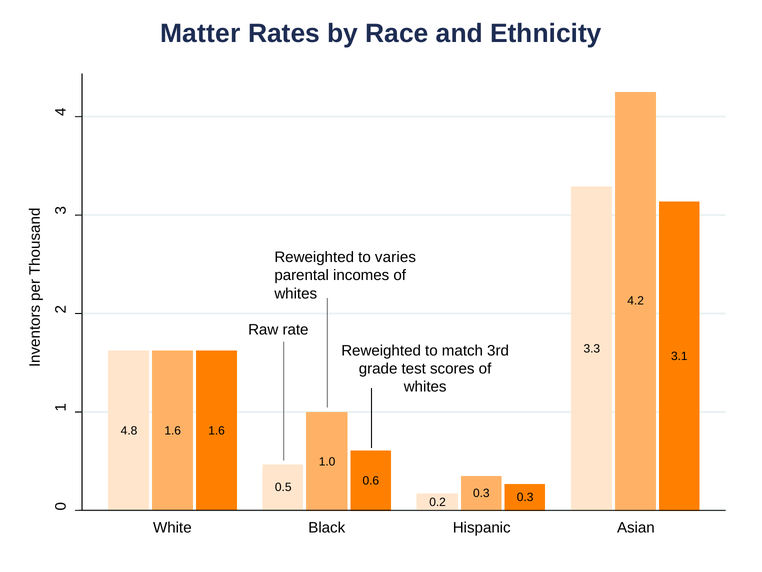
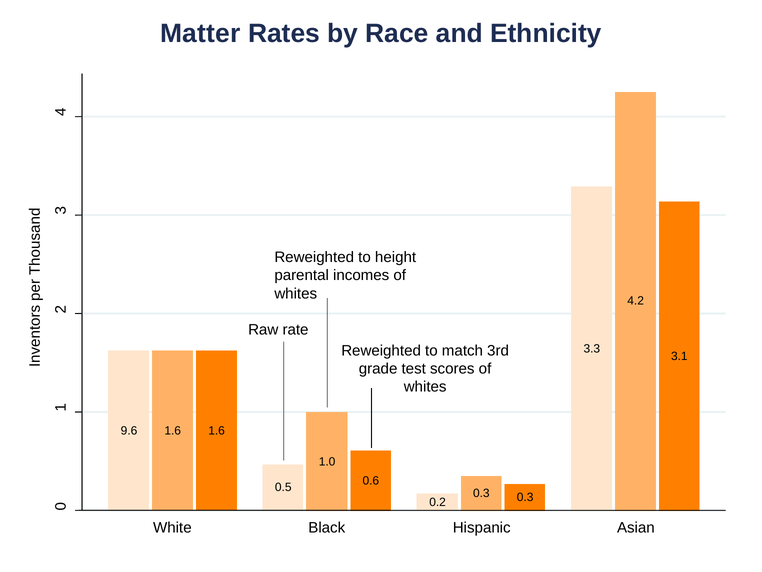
varies: varies -> height
4.8: 4.8 -> 9.6
